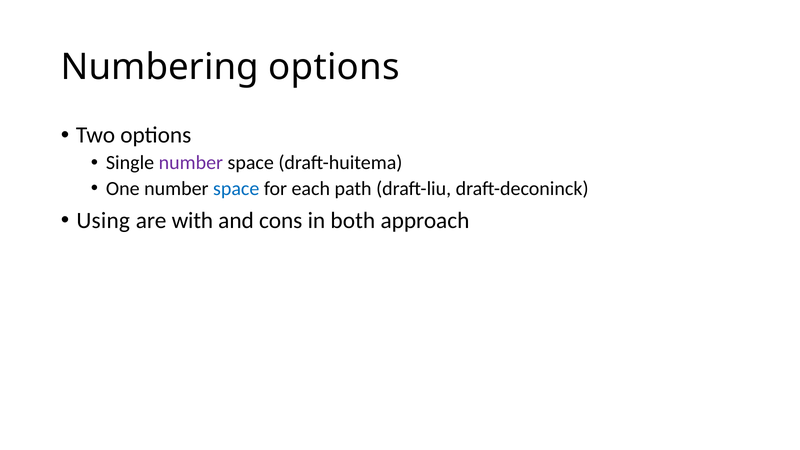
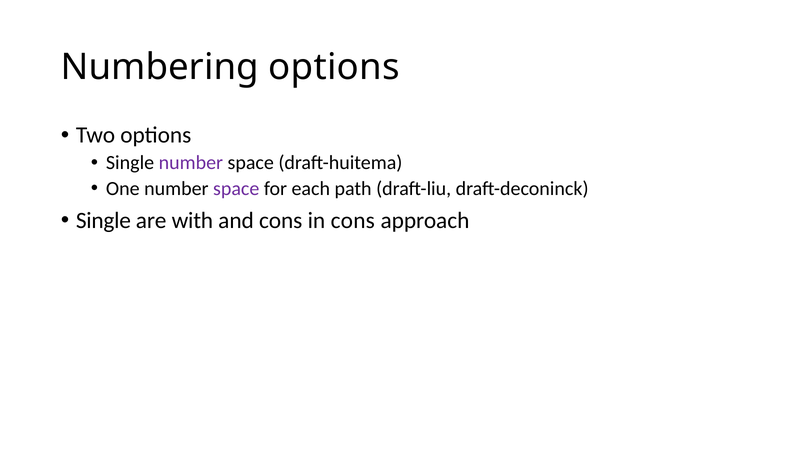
space at (236, 189) colour: blue -> purple
Using at (103, 220): Using -> Single
in both: both -> cons
